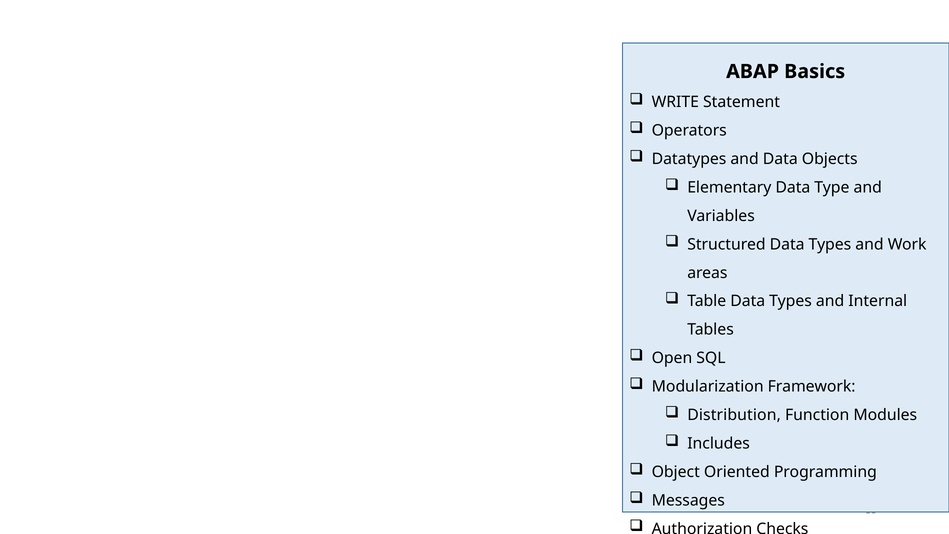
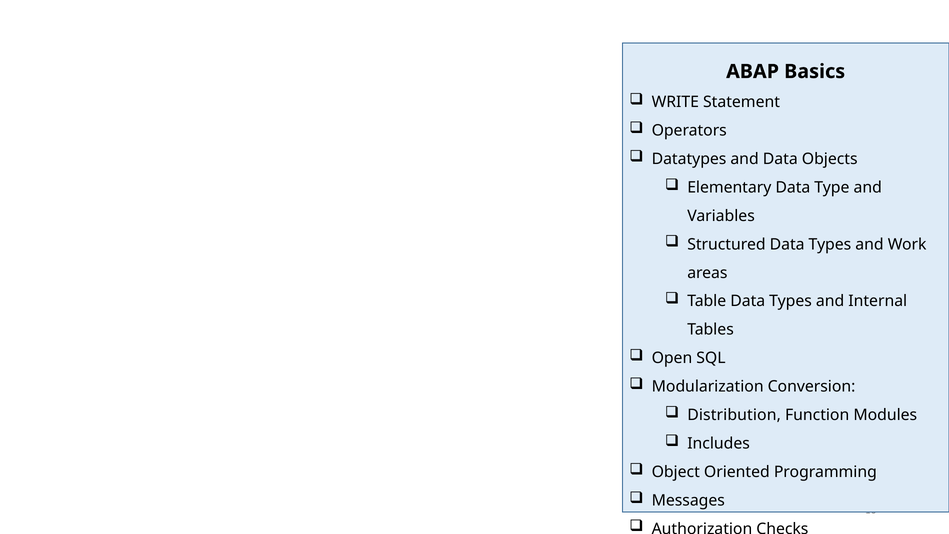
Framework: Framework -> Conversion
